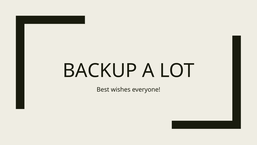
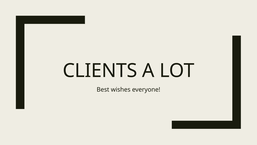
BACKUP: BACKUP -> CLIENTS
